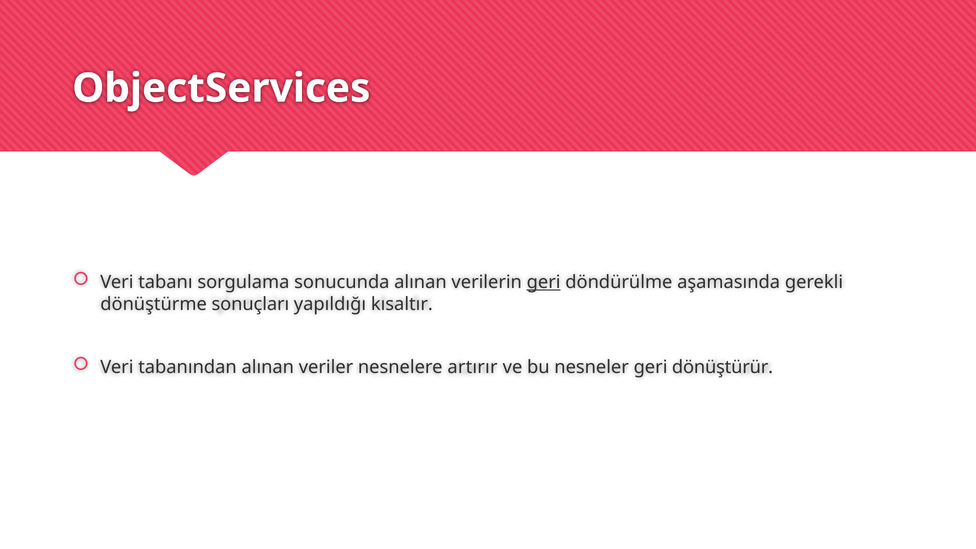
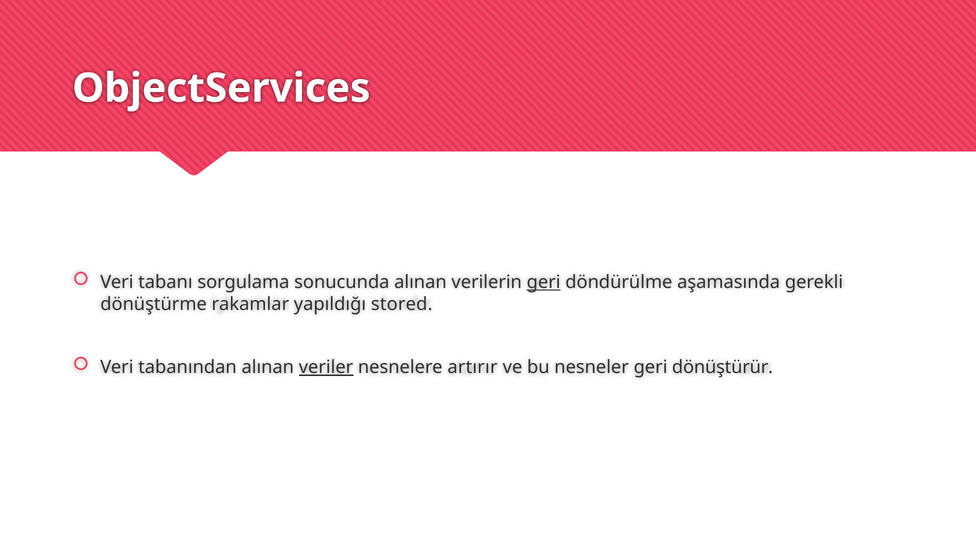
sonuçları: sonuçları -> rakamlar
kısaltır: kısaltır -> stored
veriler underline: none -> present
